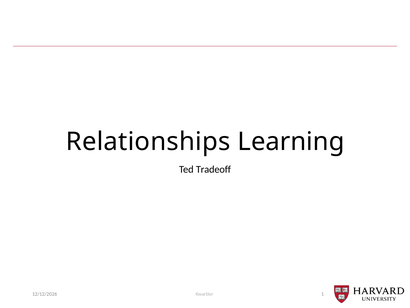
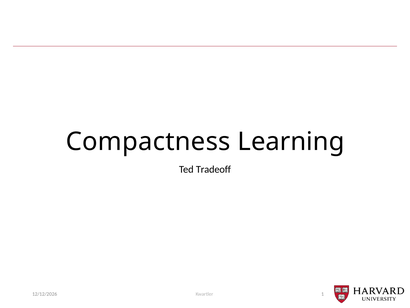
Relationships: Relationships -> Compactness
